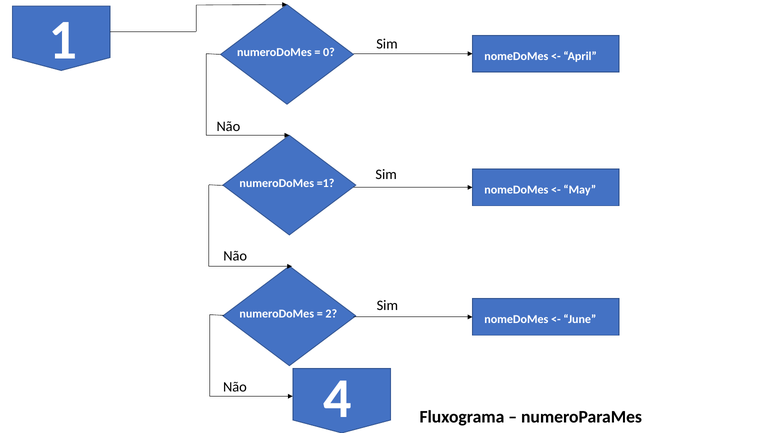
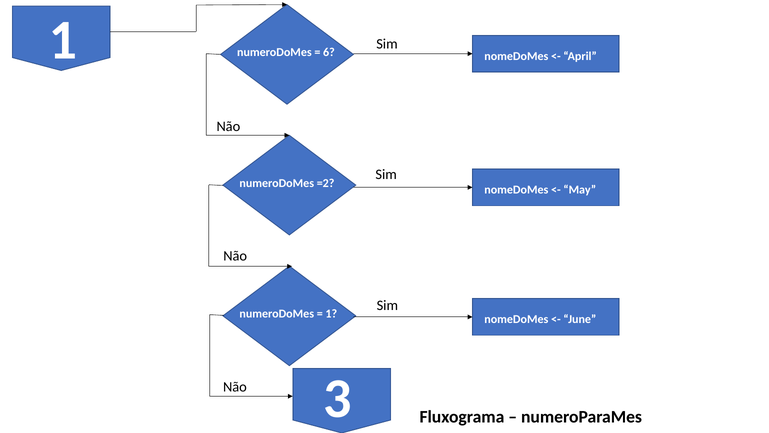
0: 0 -> 6
=1: =1 -> =2
2 at (331, 314): 2 -> 1
4: 4 -> 3
